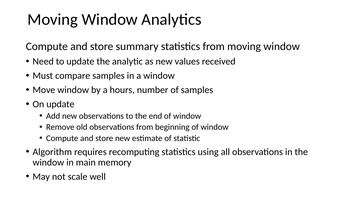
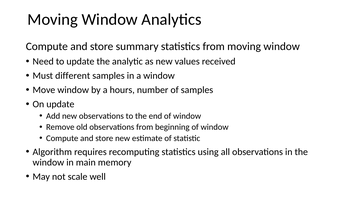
compare: compare -> different
